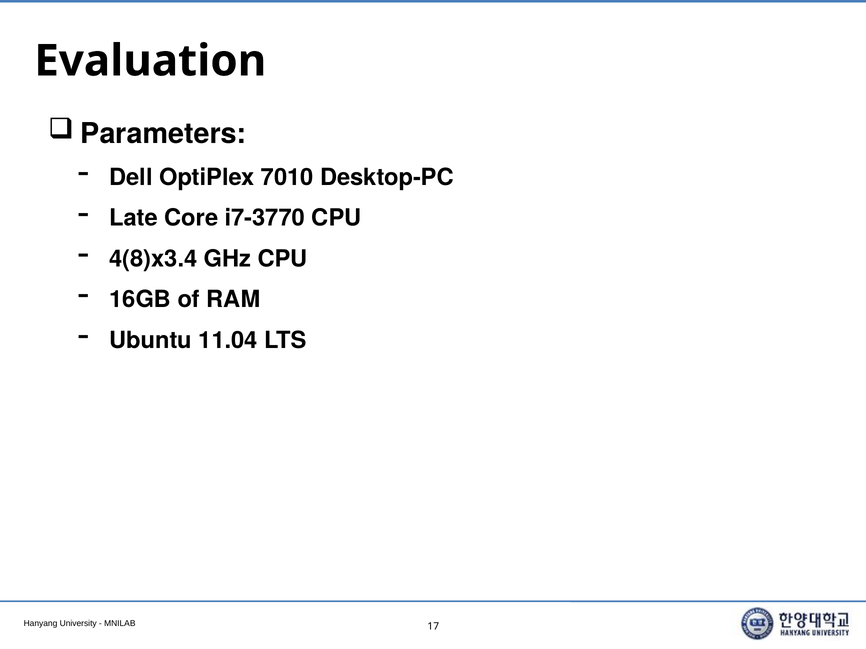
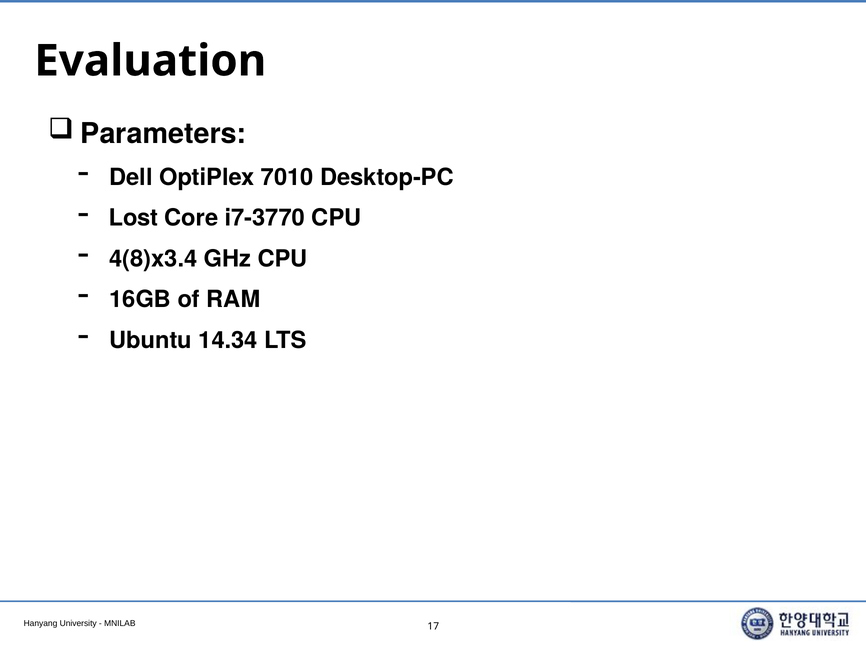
Late: Late -> Lost
11.04: 11.04 -> 14.34
